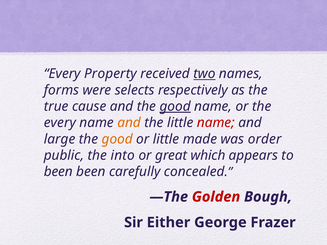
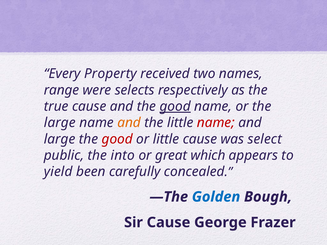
two underline: present -> none
forms: forms -> range
every at (60, 123): every -> large
good at (117, 139) colour: orange -> red
little made: made -> cause
order: order -> select
been at (58, 172): been -> yield
Golden colour: red -> blue
Sir Either: Either -> Cause
